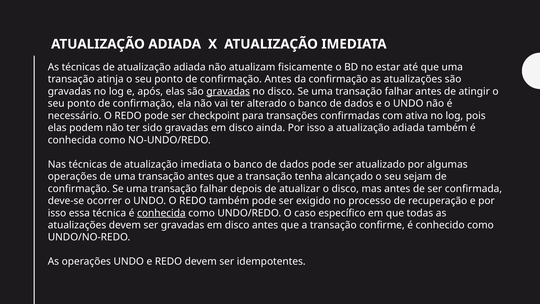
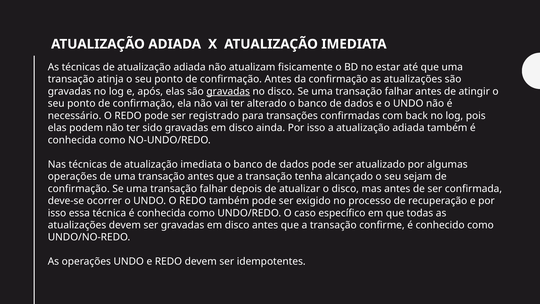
checkpoint: checkpoint -> registrado
ativa: ativa -> back
conhecida at (161, 213) underline: present -> none
